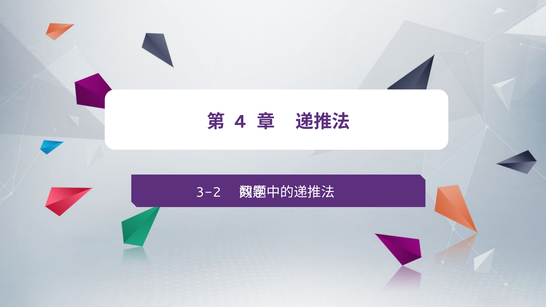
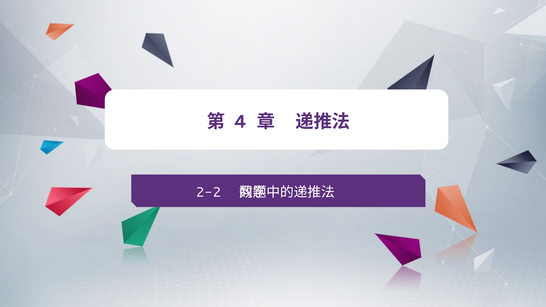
3-2: 3-2 -> 2-2
